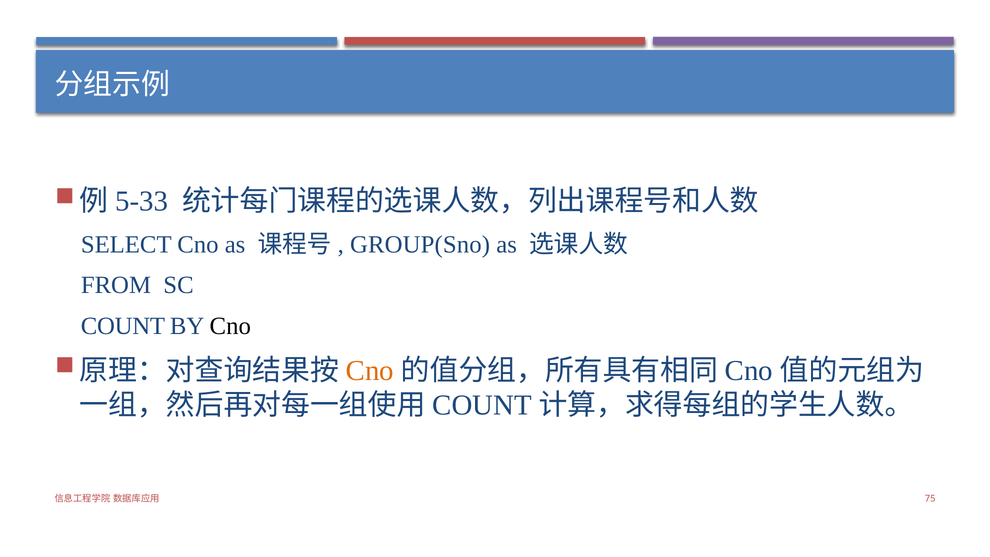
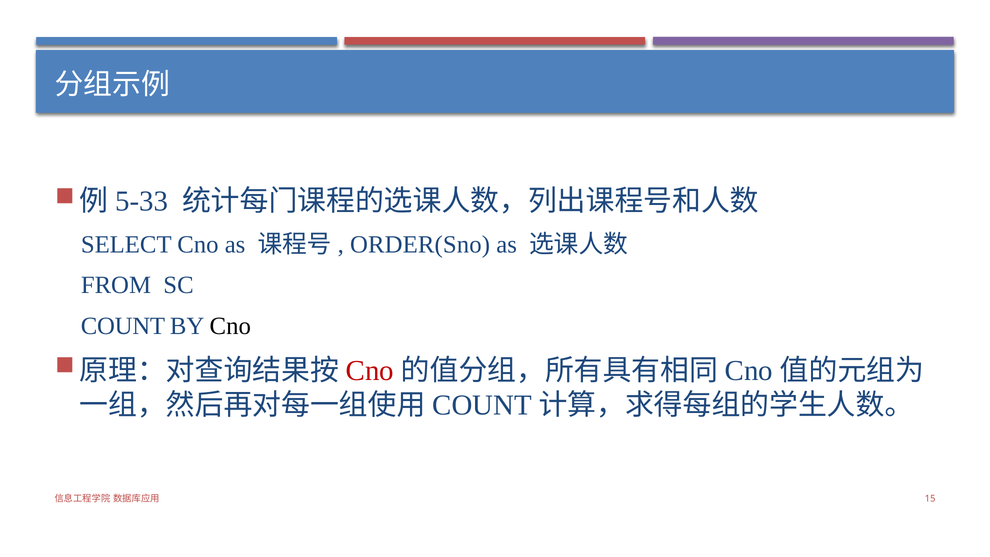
GROUP(Sno: GROUP(Sno -> ORDER(Sno
Cno at (370, 370) colour: orange -> red
75: 75 -> 15
